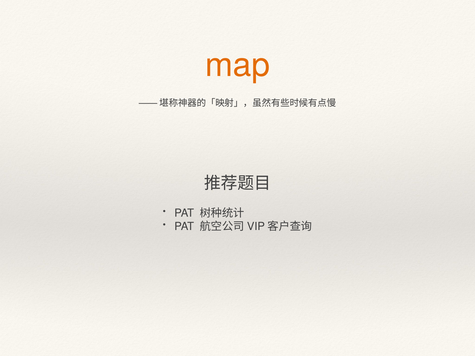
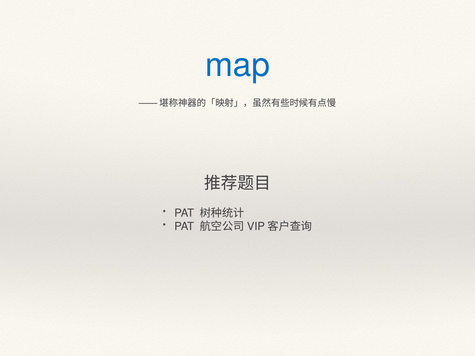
map colour: orange -> blue
